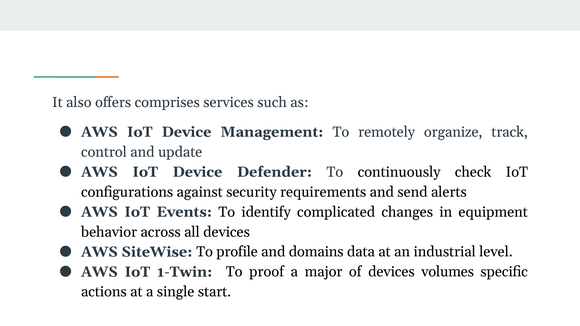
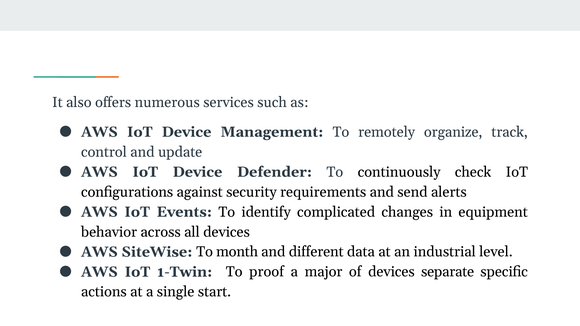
comprises: comprises -> numerous
profile: profile -> month
domains: domains -> different
volumes: volumes -> separate
